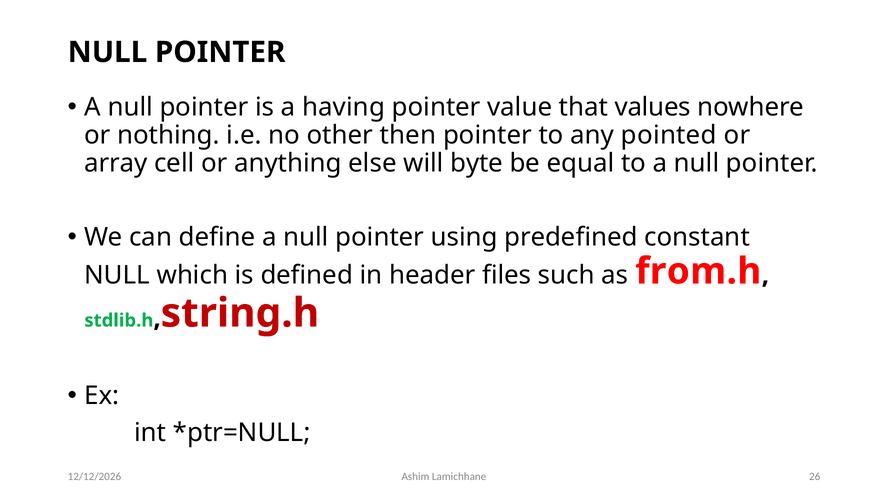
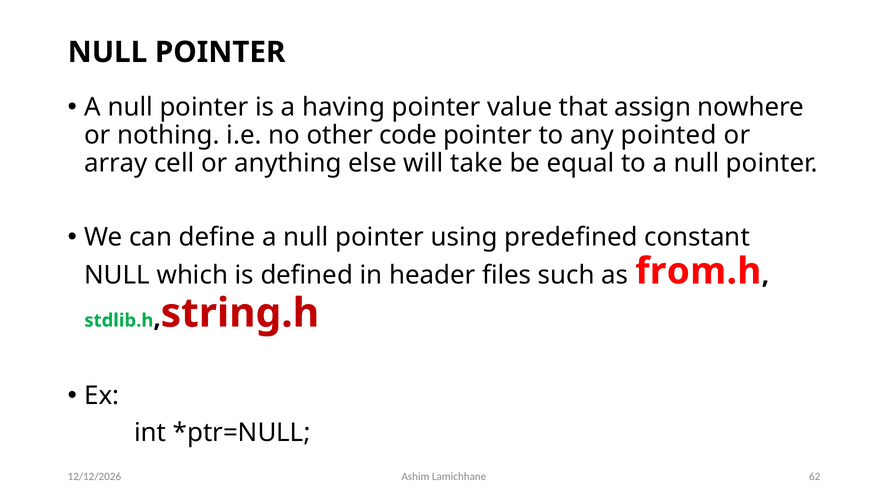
values: values -> assign
then: then -> code
byte: byte -> take
26: 26 -> 62
